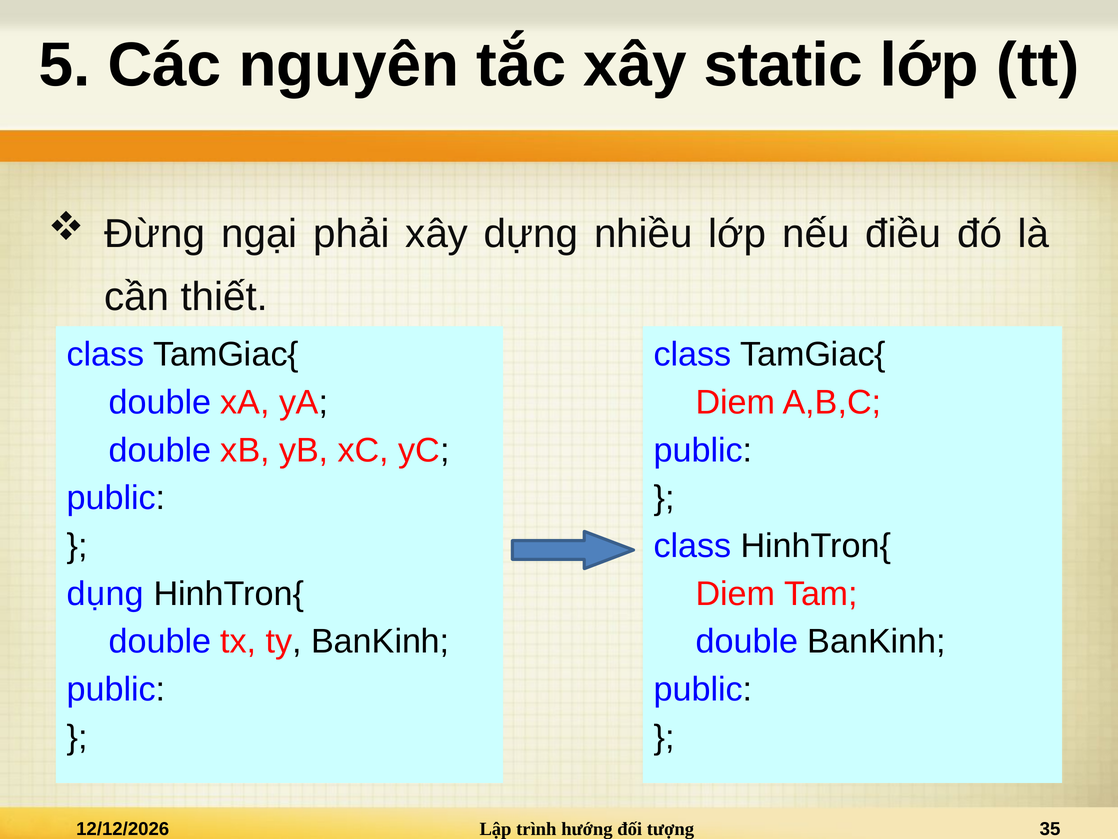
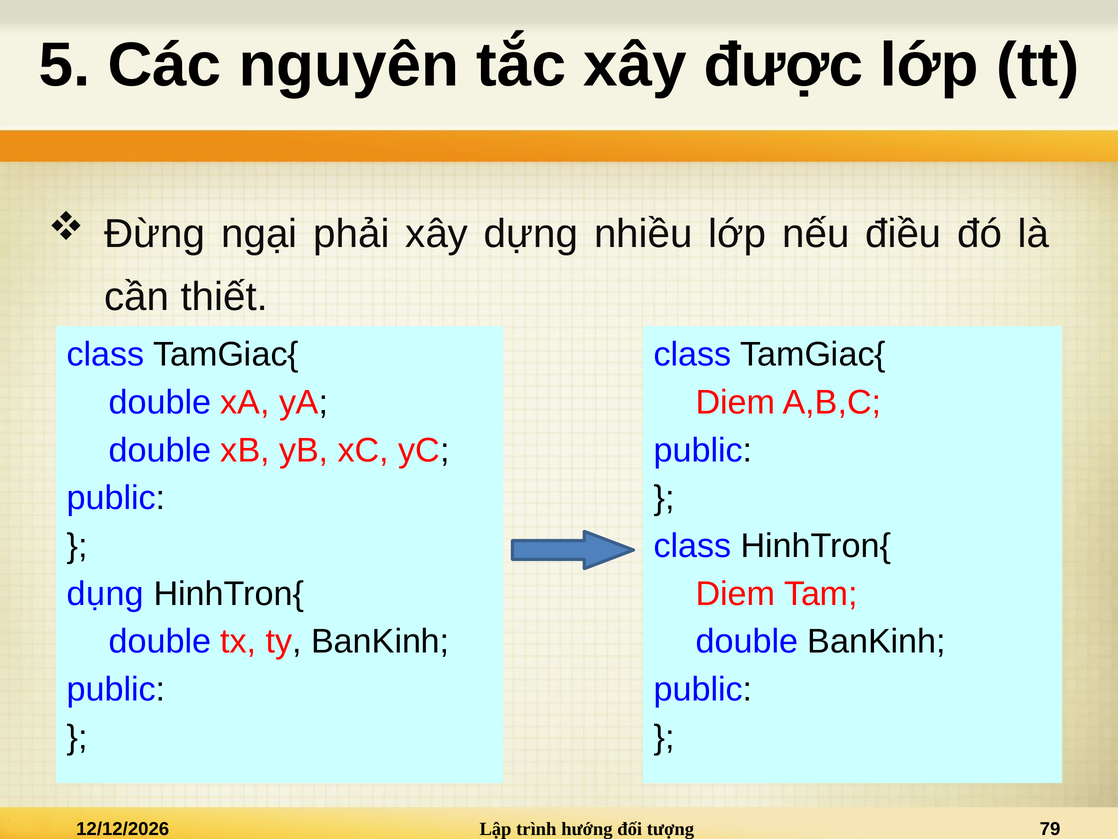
static: static -> được
35: 35 -> 79
